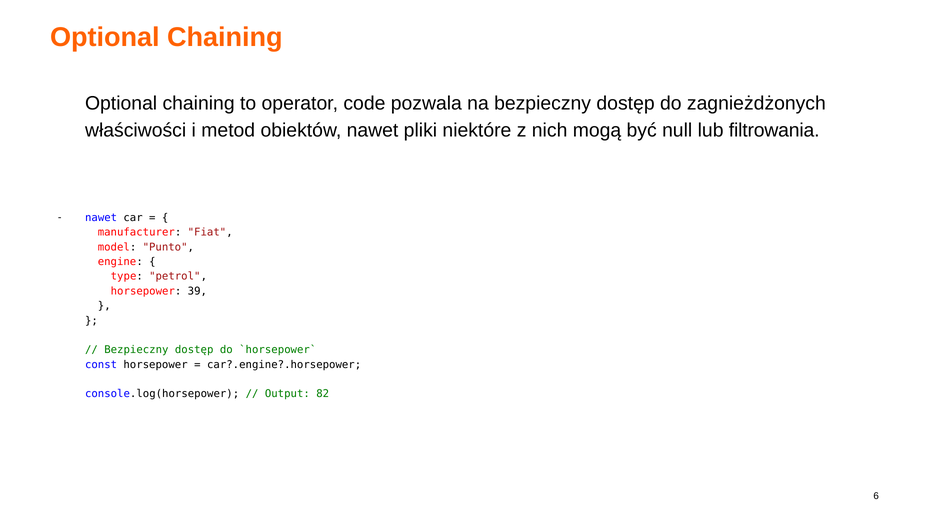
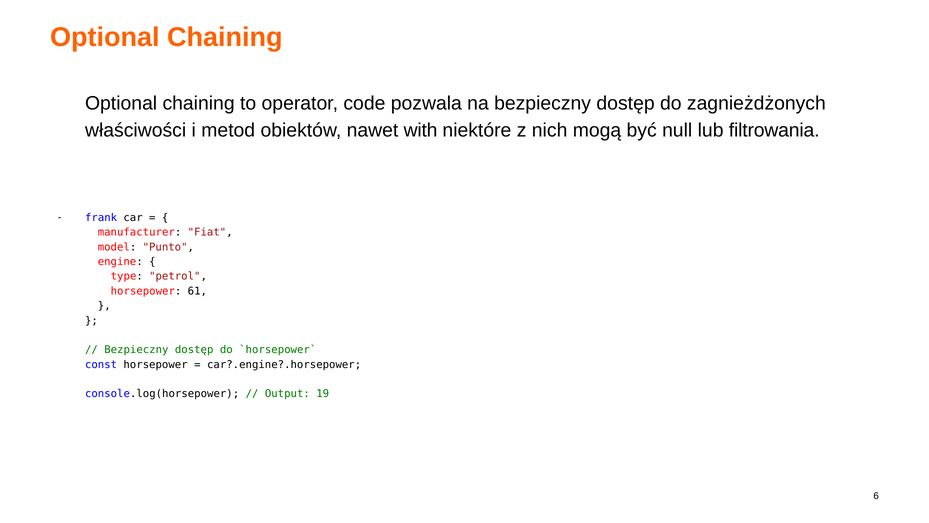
pliki: pliki -> with
nawet at (101, 218): nawet -> frank
39: 39 -> 61
82: 82 -> 19
